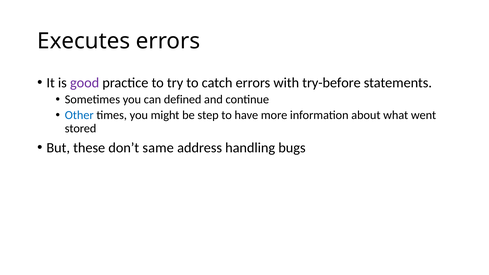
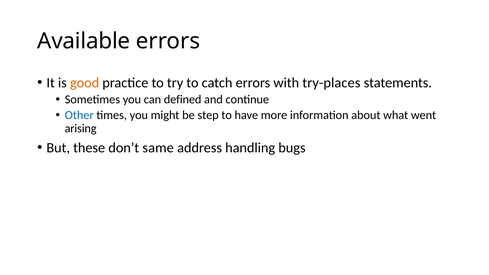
Executes: Executes -> Available
good colour: purple -> orange
try-before: try-before -> try-places
stored: stored -> arising
